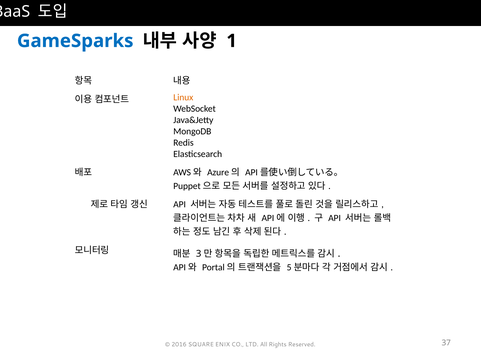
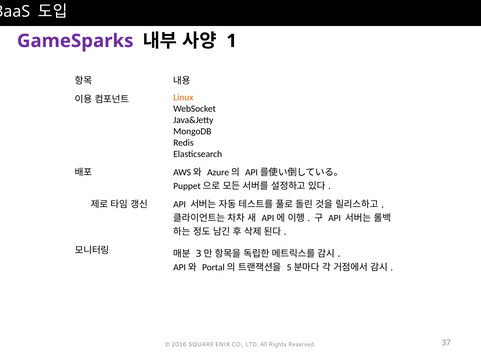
GameSparks colour: blue -> purple
